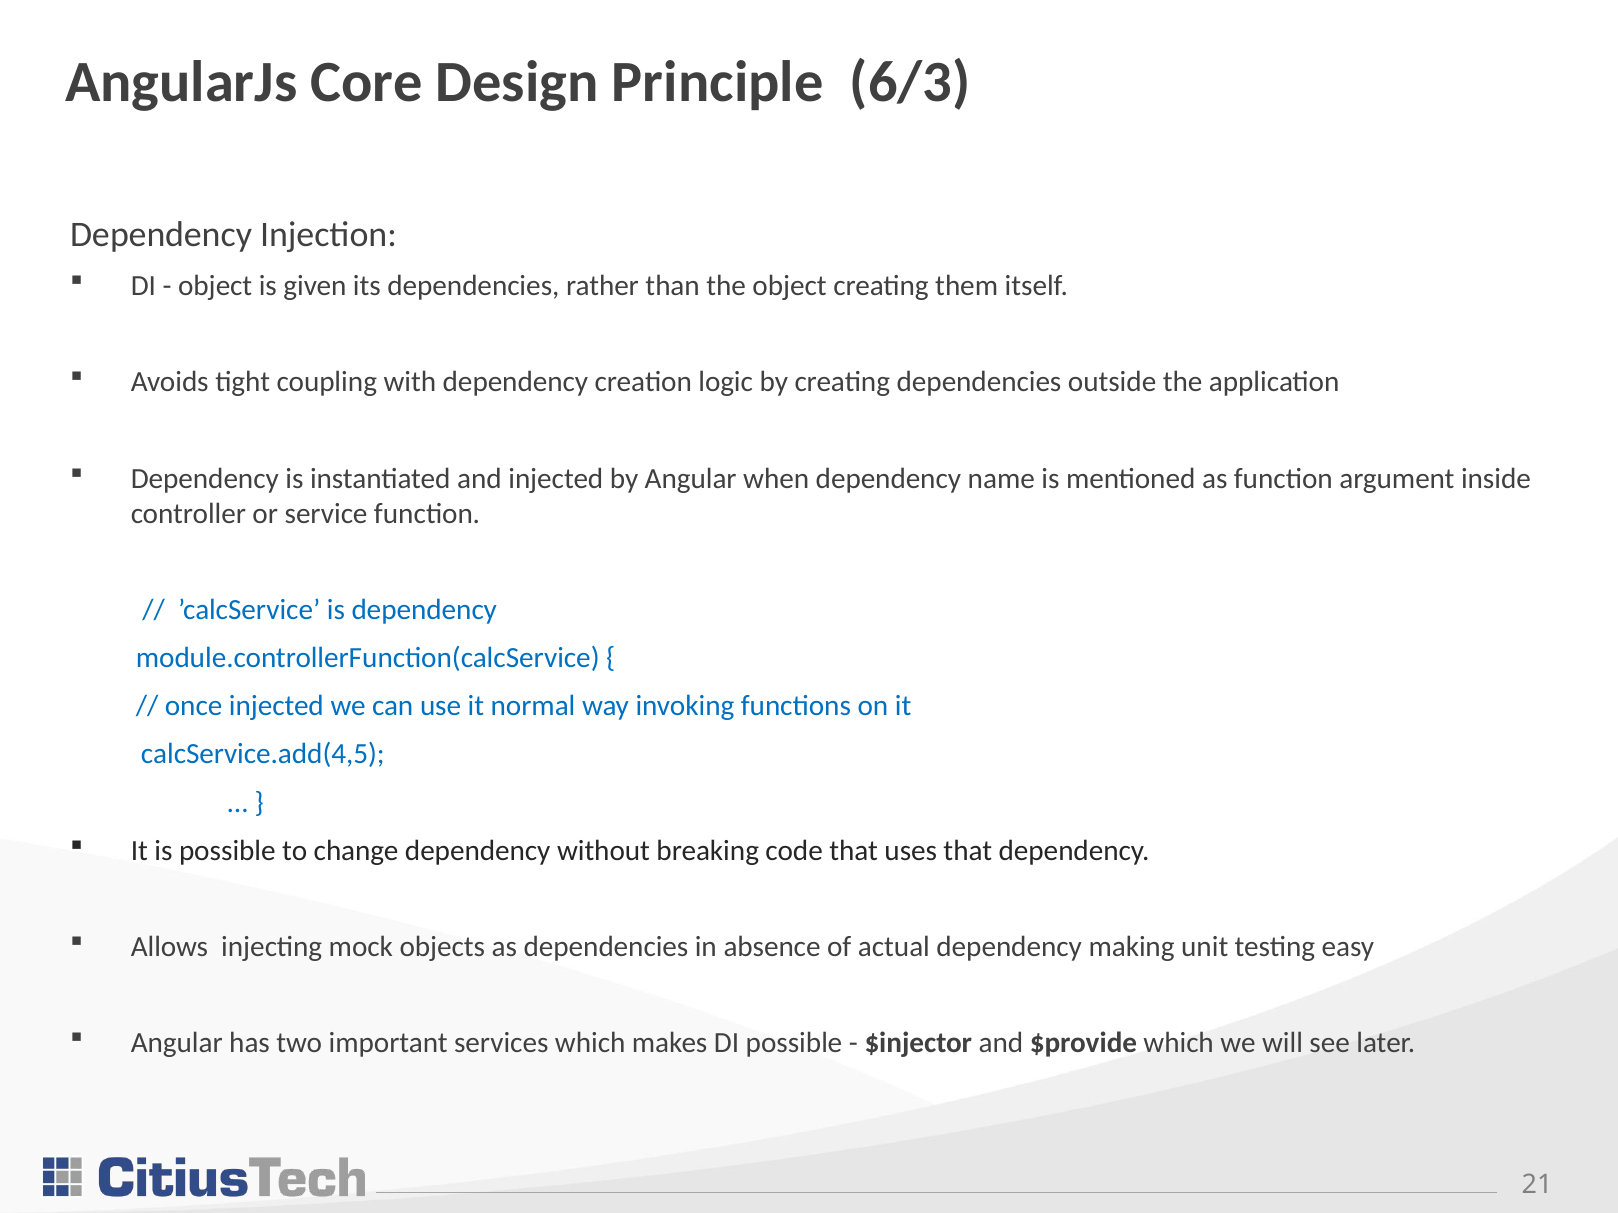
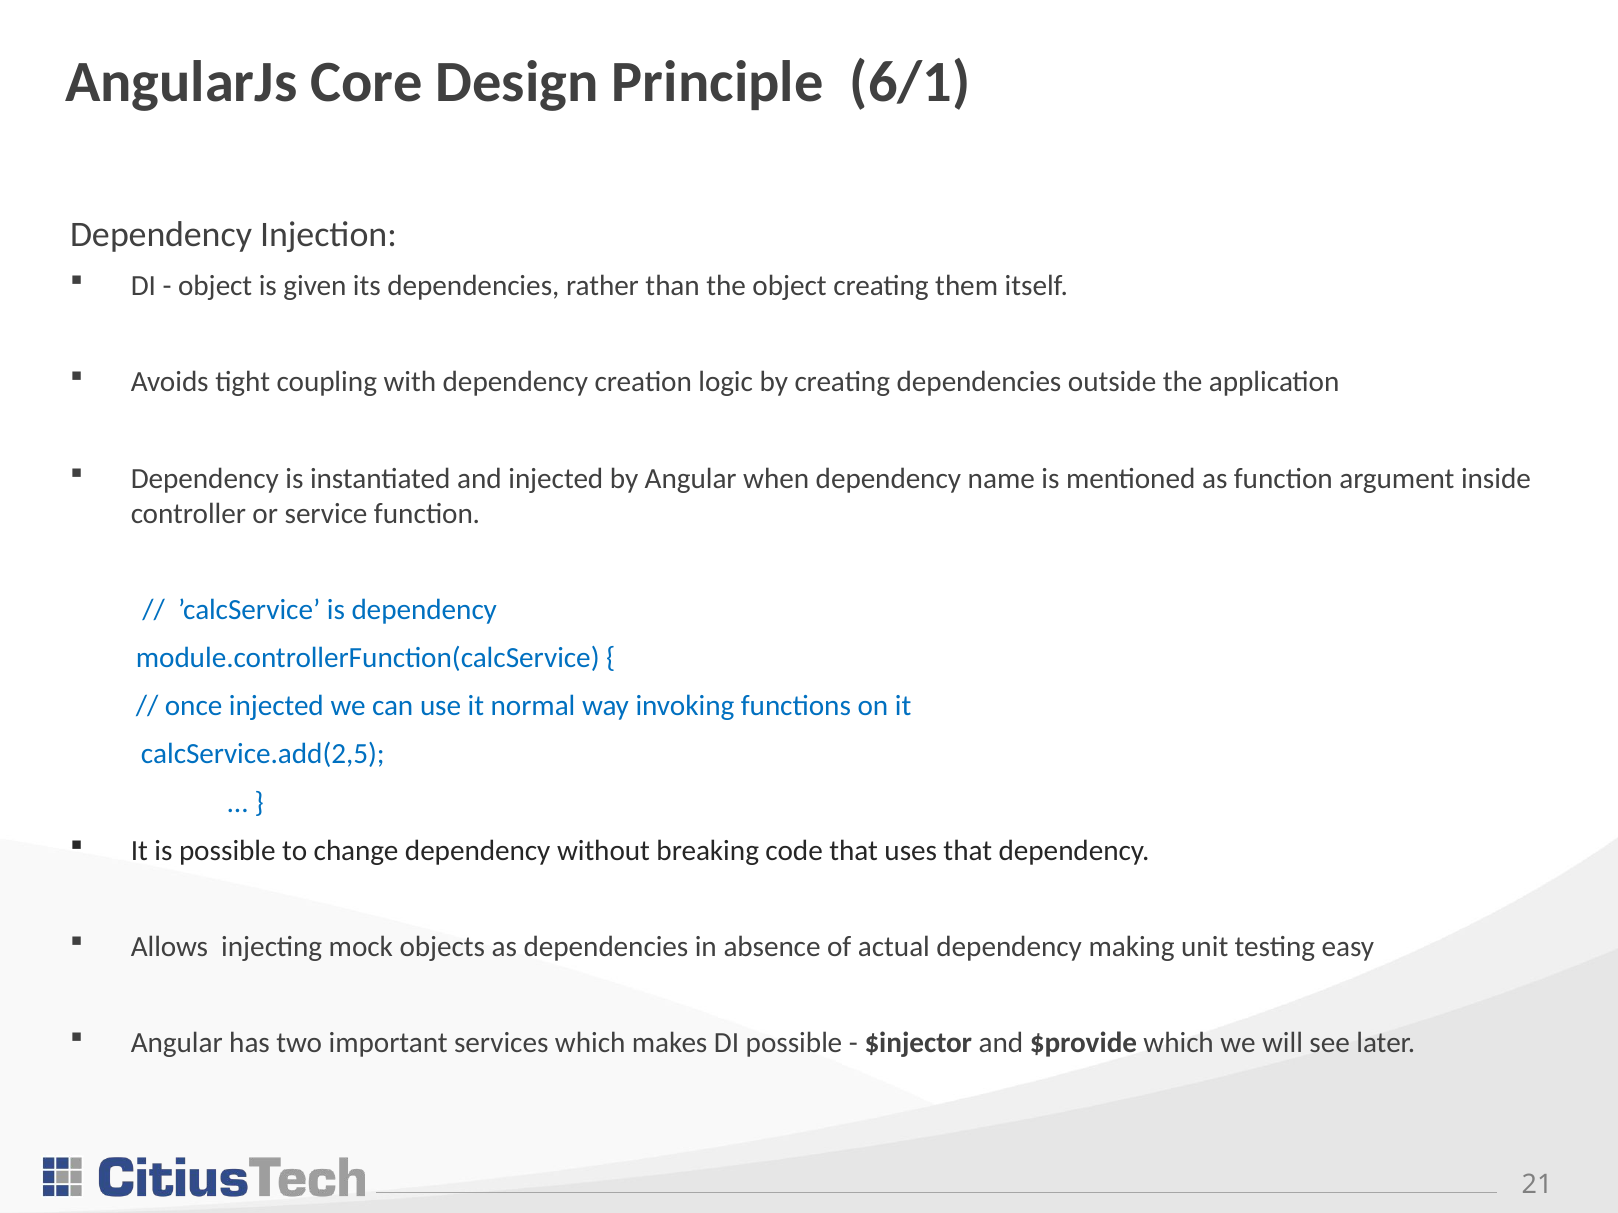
6/3: 6/3 -> 6/1
calcService.add(4,5: calcService.add(4,5 -> calcService.add(2,5
